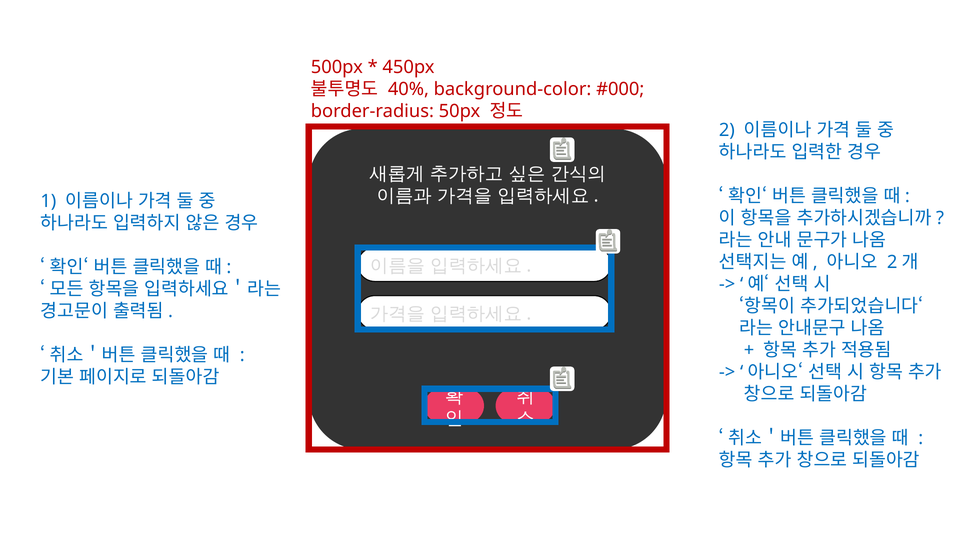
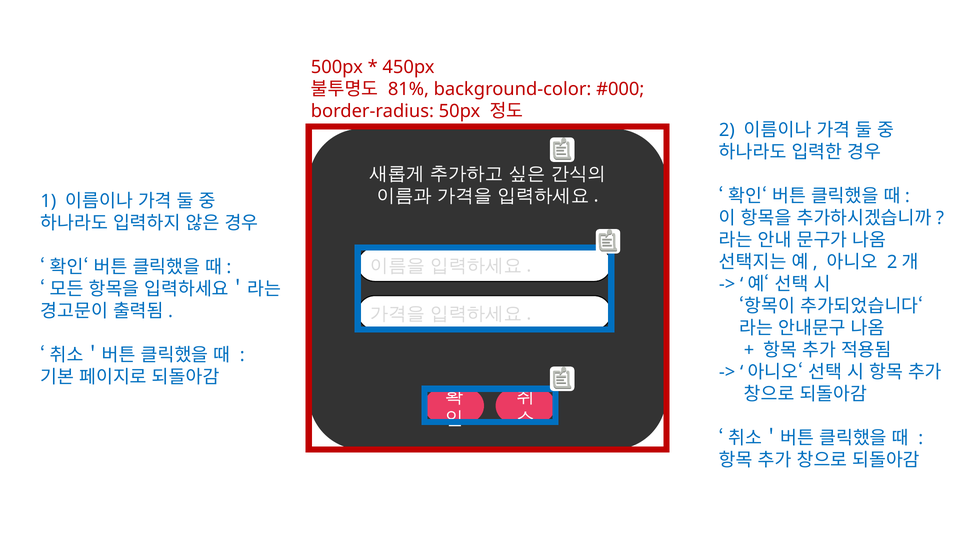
40%: 40% -> 81%
